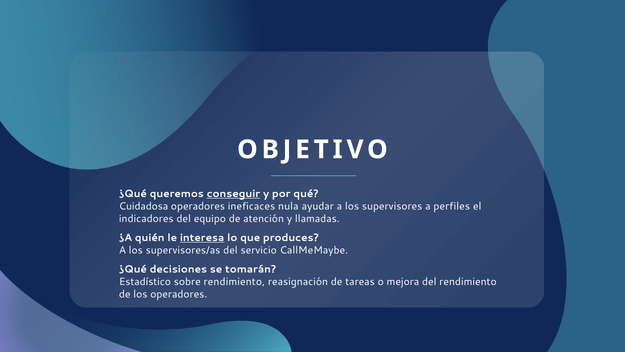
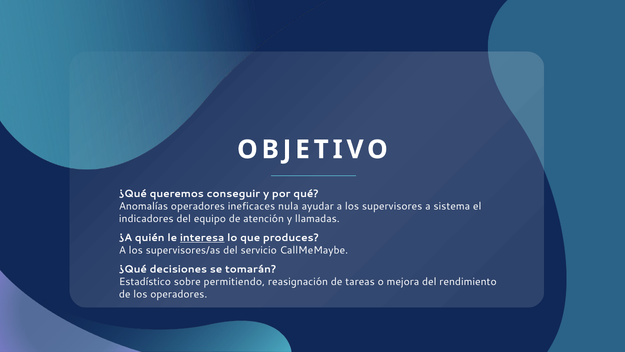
conseguir underline: present -> none
Cuidadosa: Cuidadosa -> Anomalías
perfiles: perfiles -> sistema
sobre rendimiento: rendimiento -> permitiendo
